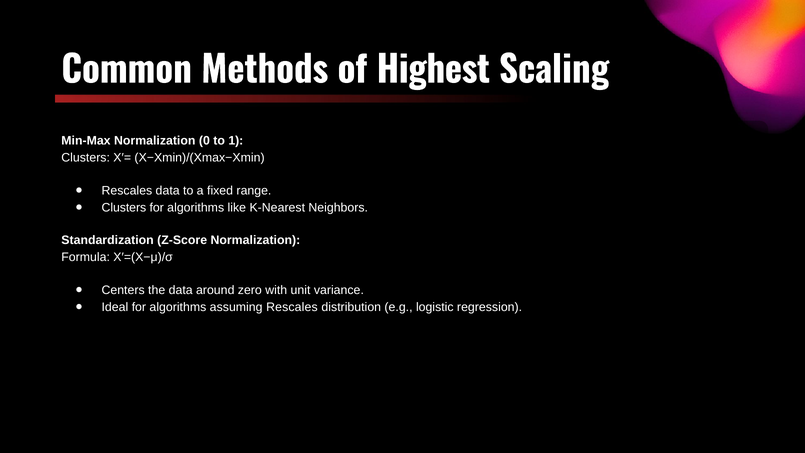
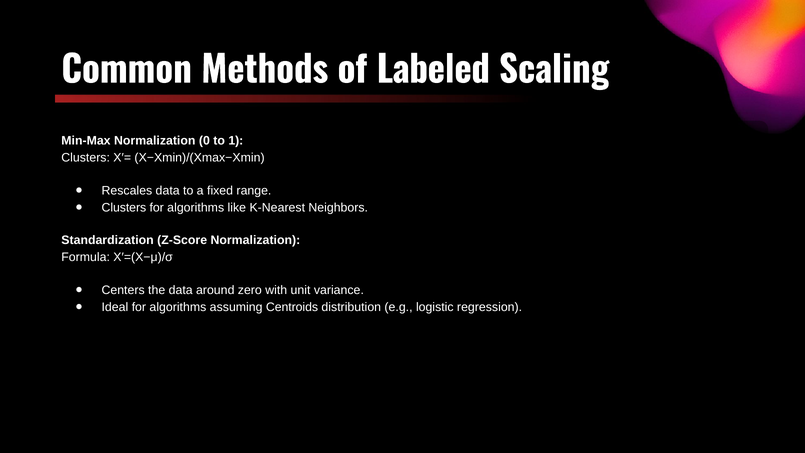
Highest: Highest -> Labeled
assuming Rescales: Rescales -> Centroids
